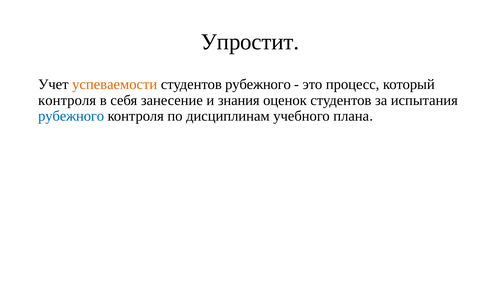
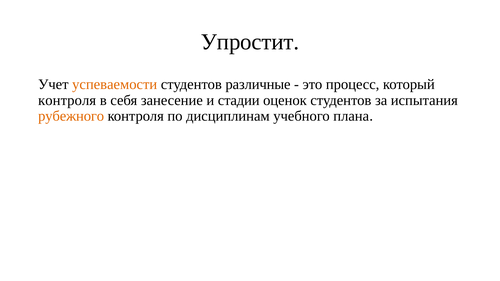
студентов рубежного: рубежного -> различные
знания: знания -> стадии
рубежного at (71, 116) colour: blue -> orange
